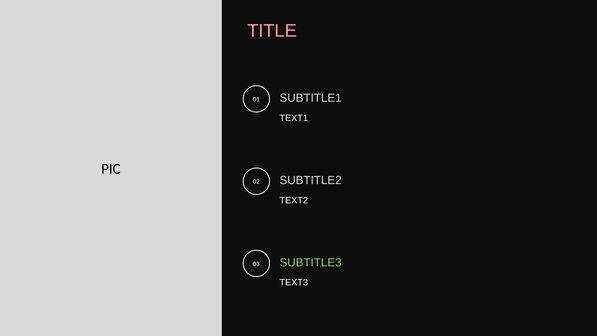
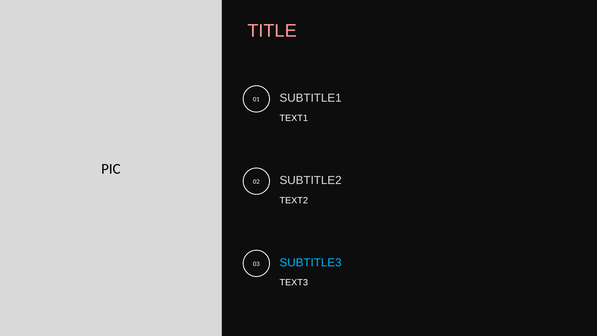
SUBTITLE3 colour: light green -> light blue
